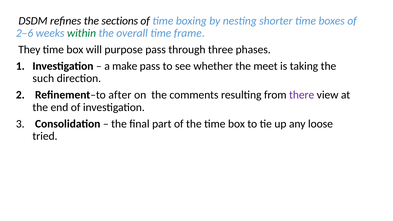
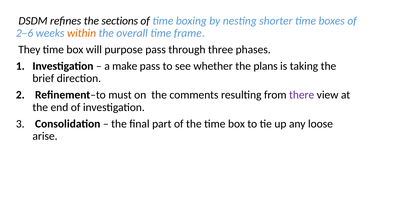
within colour: green -> orange
meet: meet -> plans
such: such -> brief
after: after -> must
tried: tried -> arise
